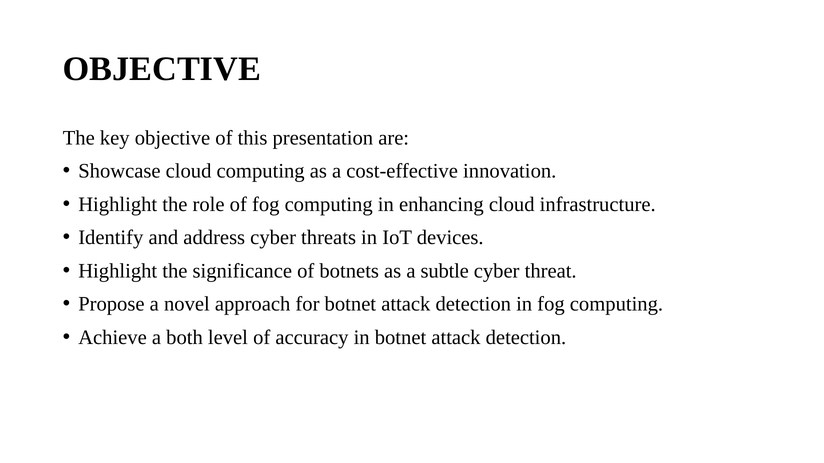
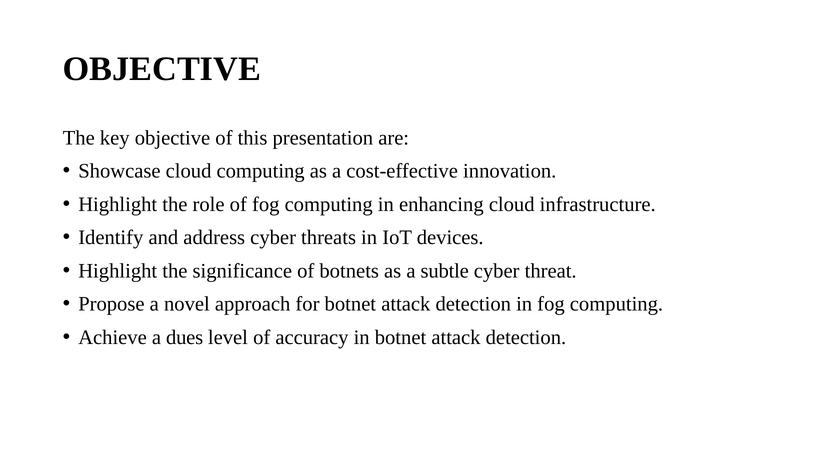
both: both -> dues
